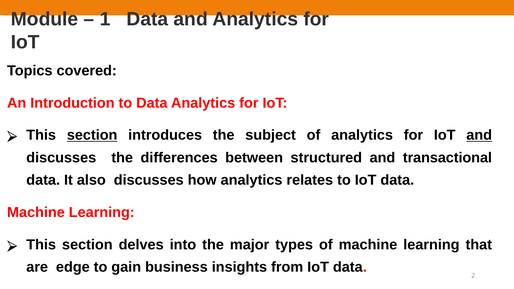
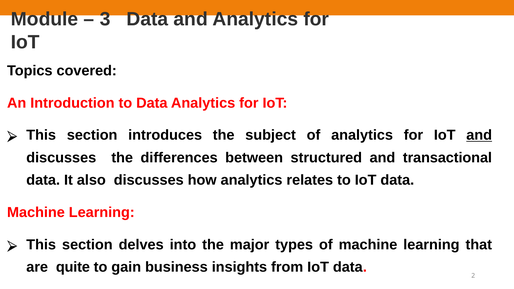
1: 1 -> 3
section at (92, 135) underline: present -> none
edge: edge -> quite
